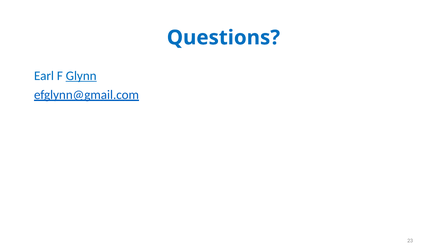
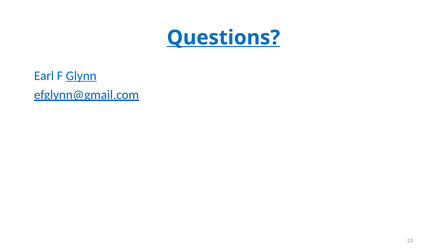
Questions underline: none -> present
